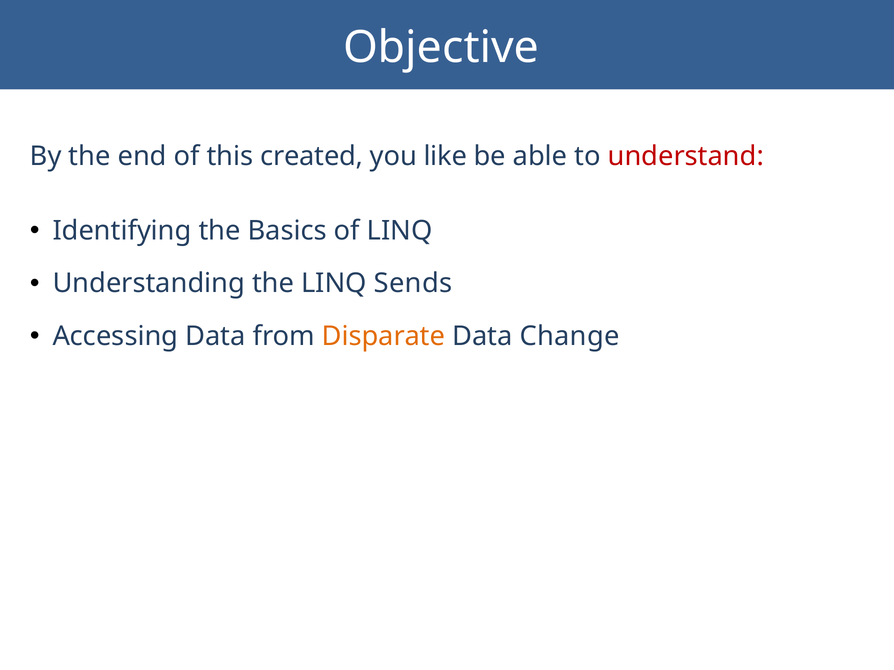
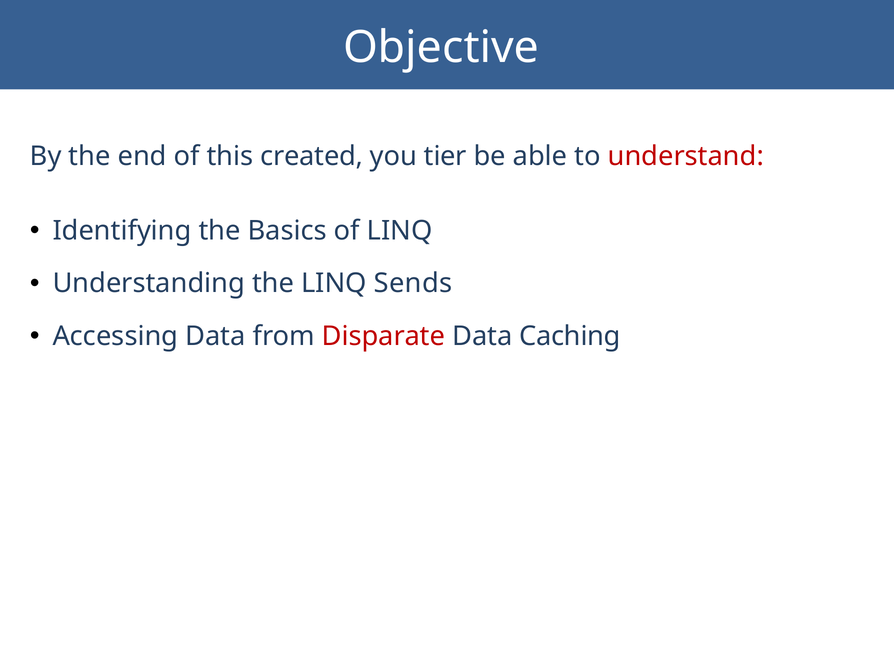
like: like -> tier
Disparate colour: orange -> red
Change: Change -> Caching
